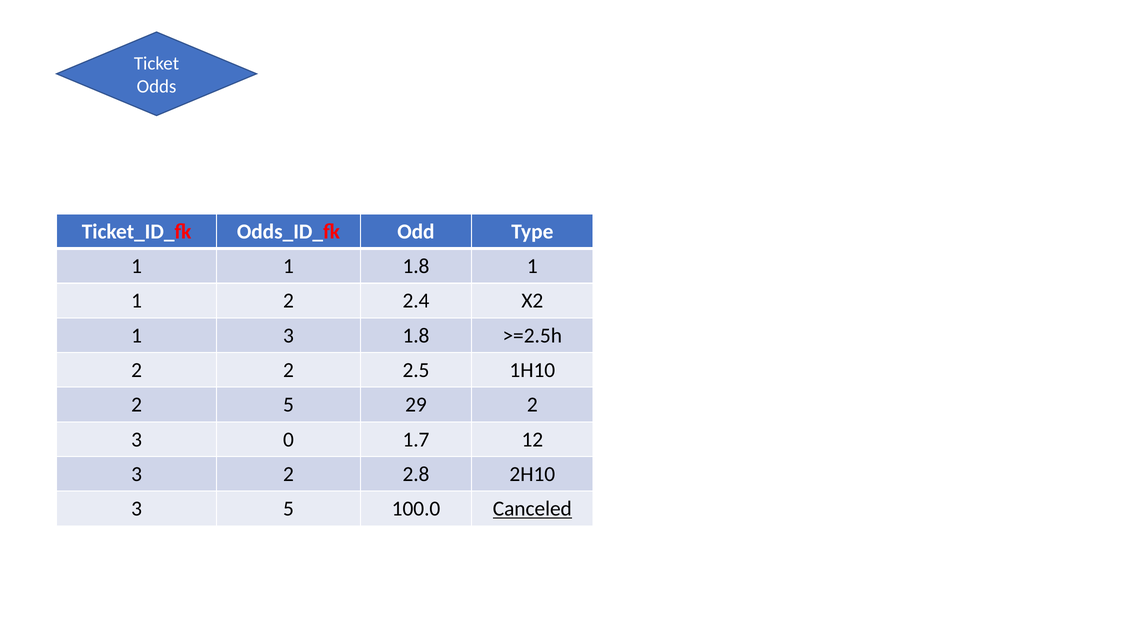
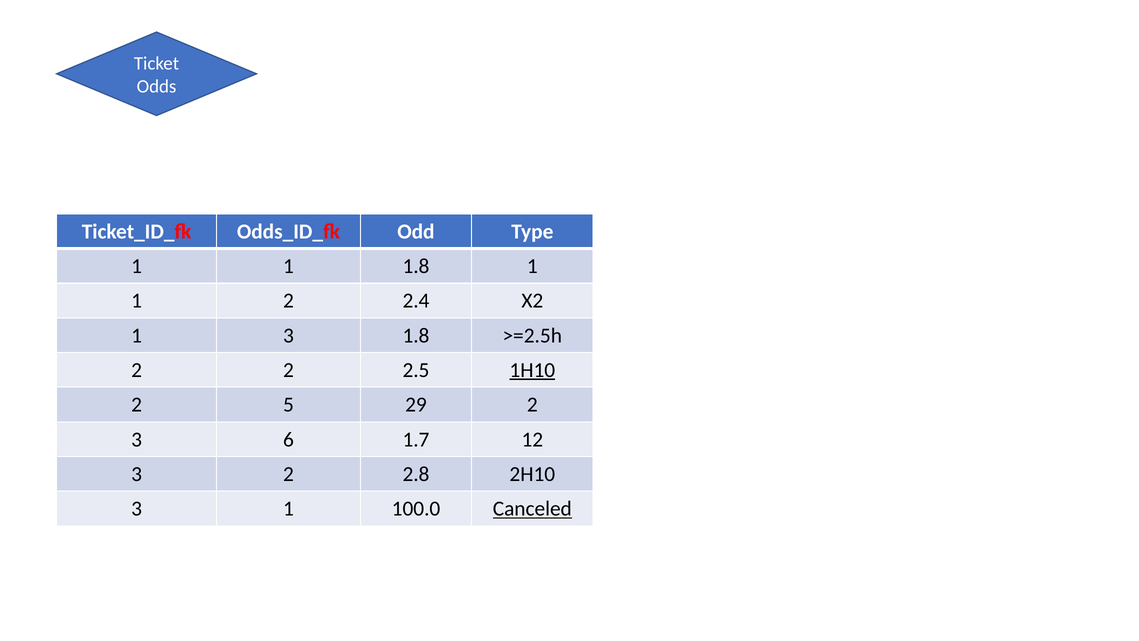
1H10 underline: none -> present
0: 0 -> 6
3 5: 5 -> 1
